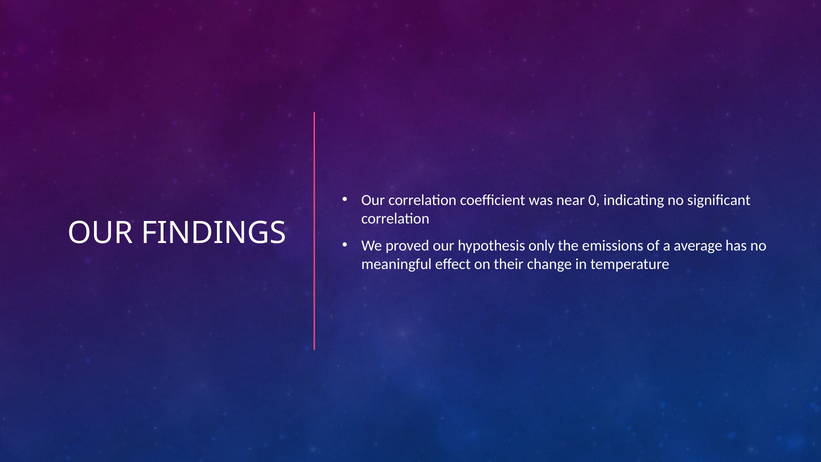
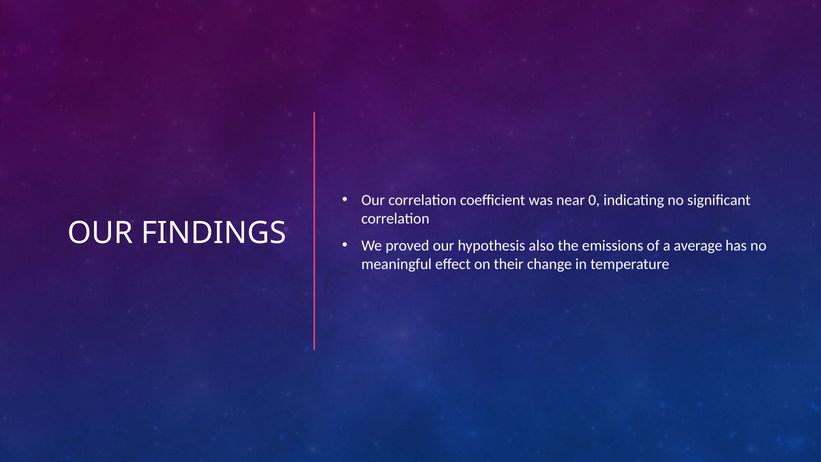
only: only -> also
